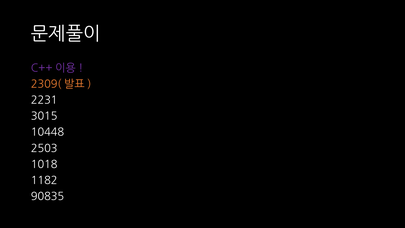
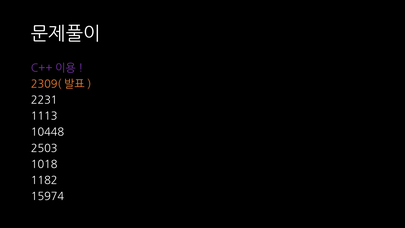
3015: 3015 -> 1113
90835: 90835 -> 15974
